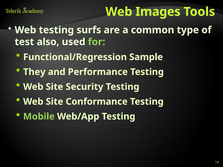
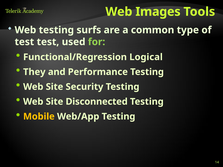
test also: also -> test
Sample: Sample -> Logical
Conformance: Conformance -> Disconnected
Mobile colour: light green -> yellow
